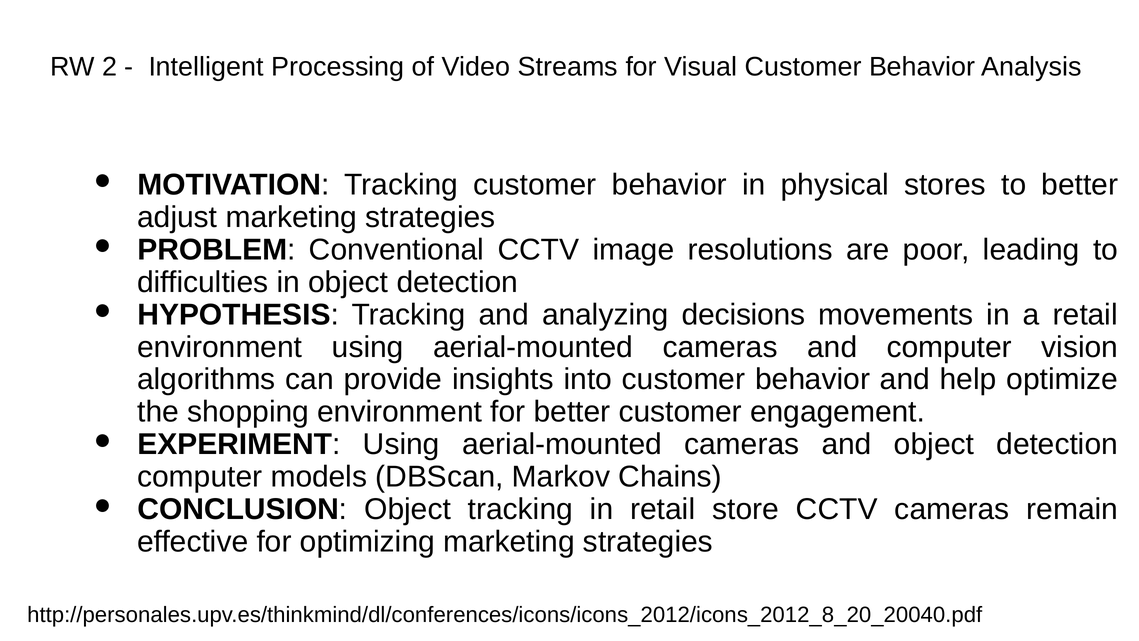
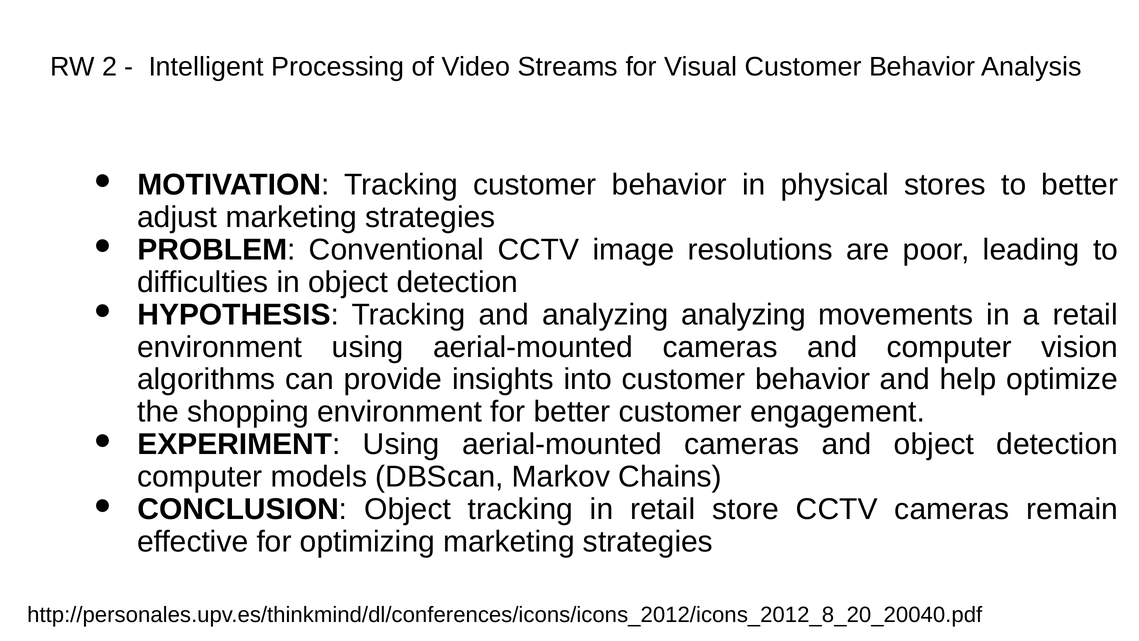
analyzing decisions: decisions -> analyzing
